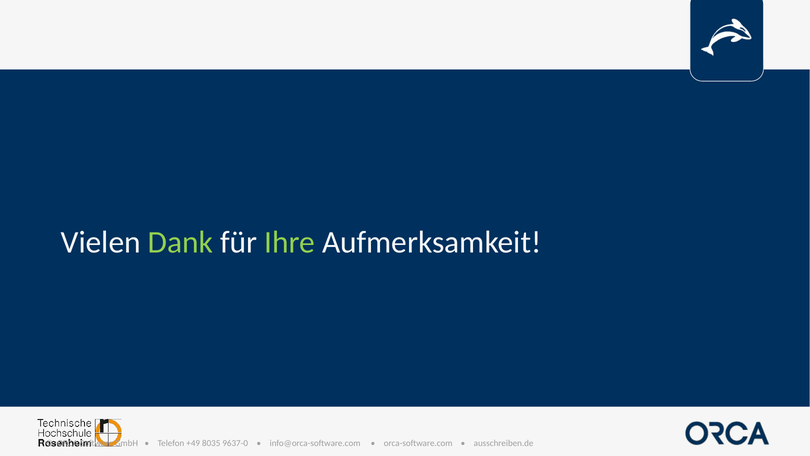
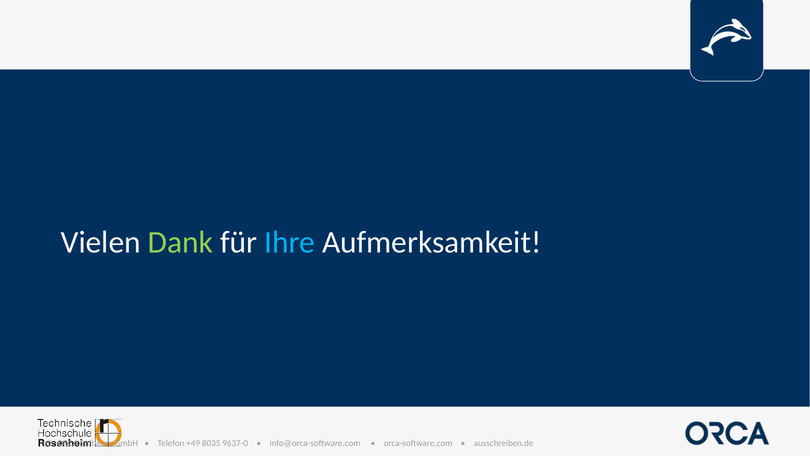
Ihre colour: light green -> light blue
